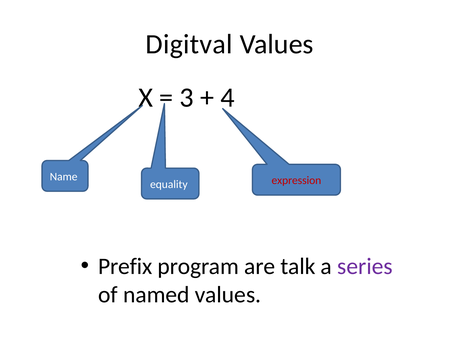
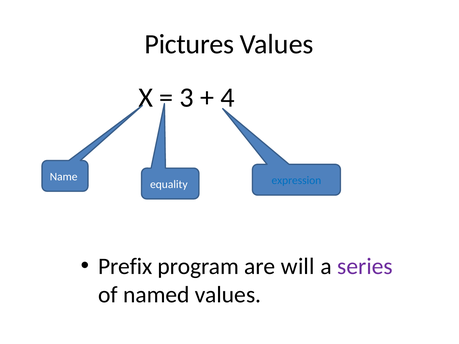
Digitval: Digitval -> Pictures
expression colour: red -> blue
talk: talk -> will
